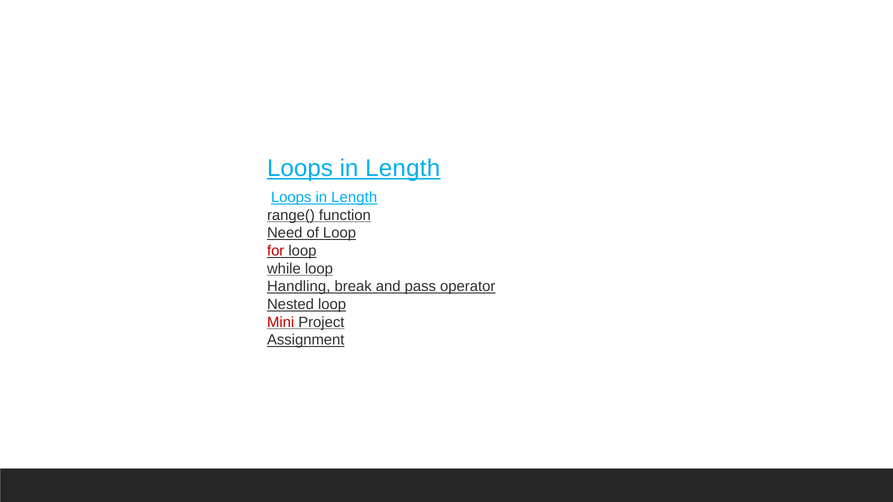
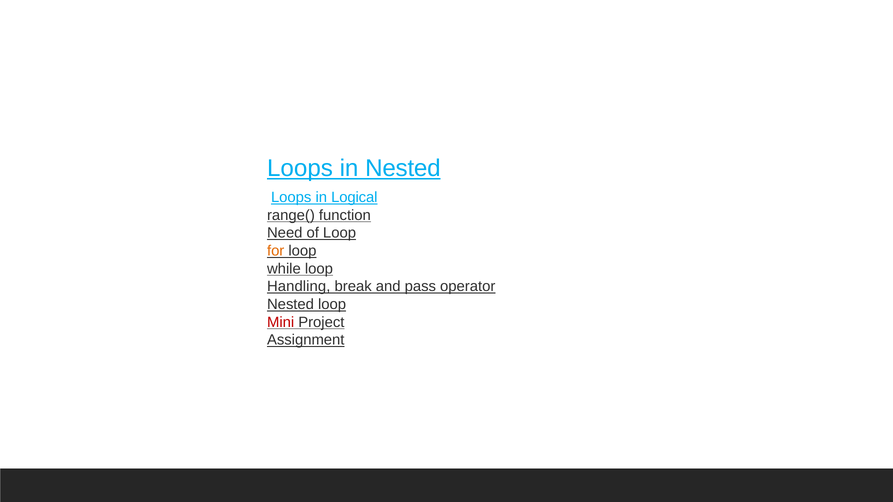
Length at (403, 168): Length -> Nested
Length at (354, 197): Length -> Logical
for colour: red -> orange
